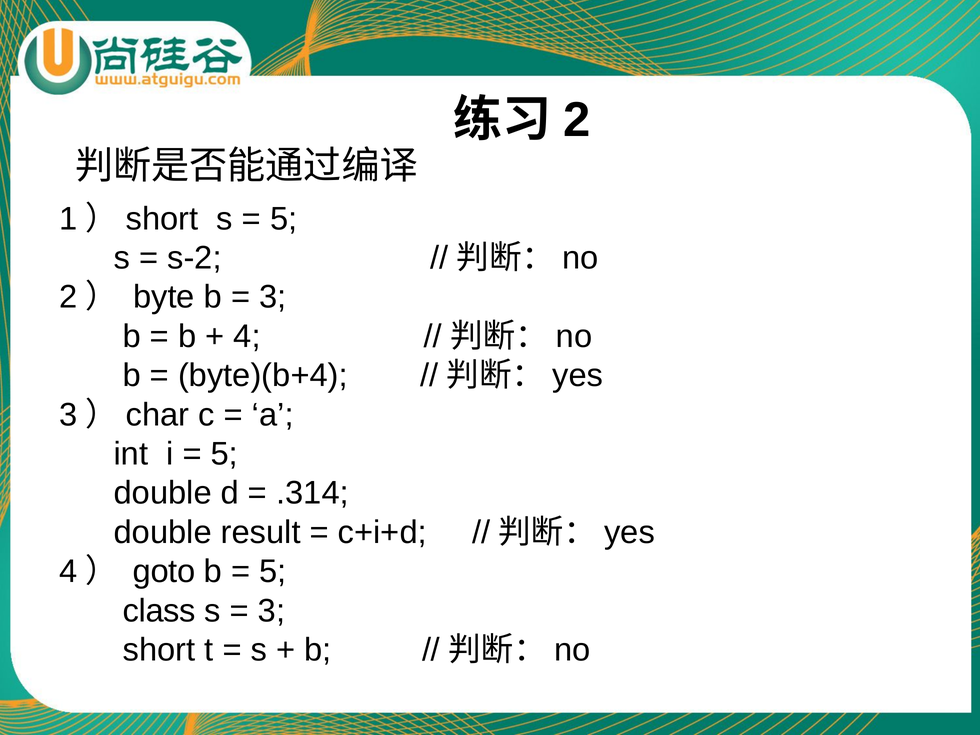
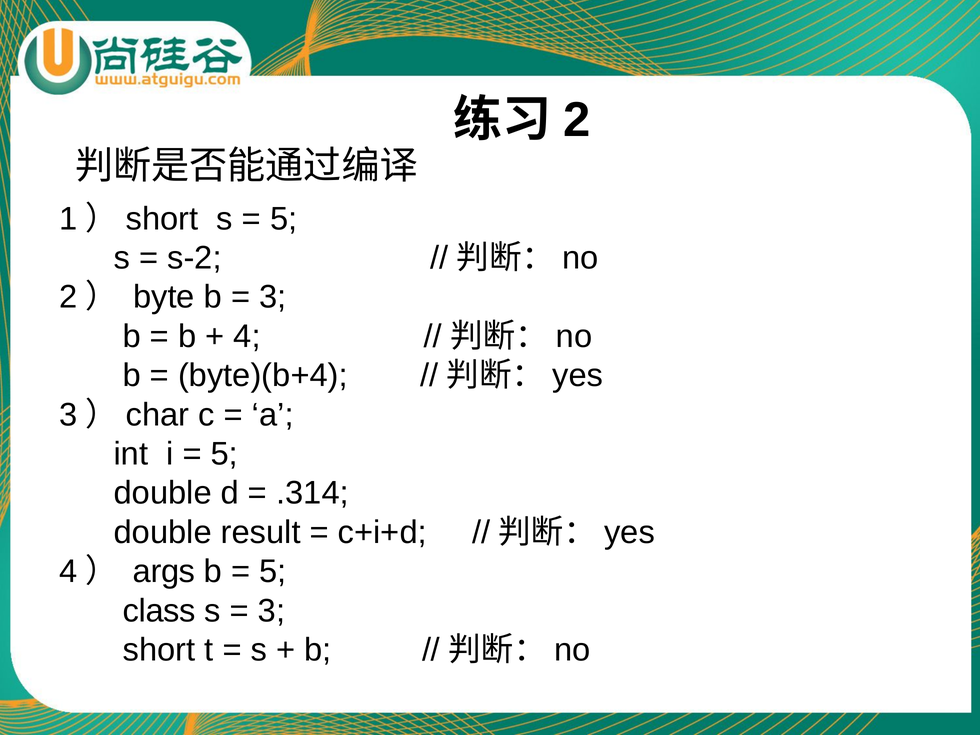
goto: goto -> args
